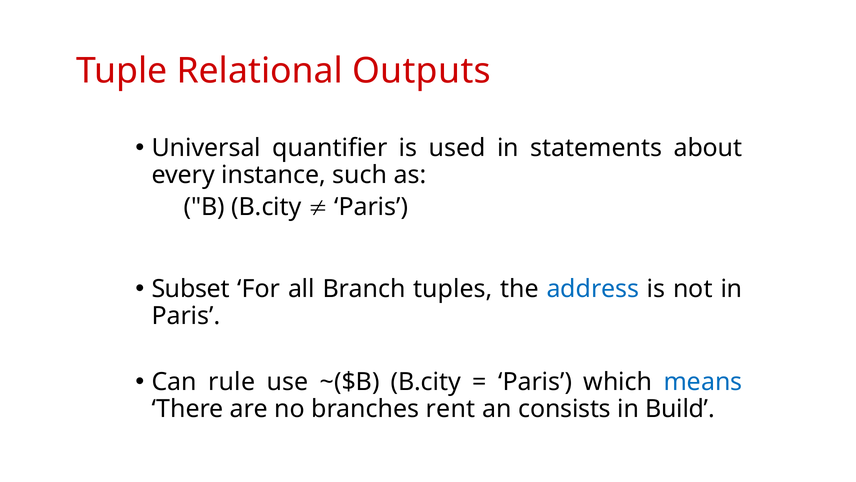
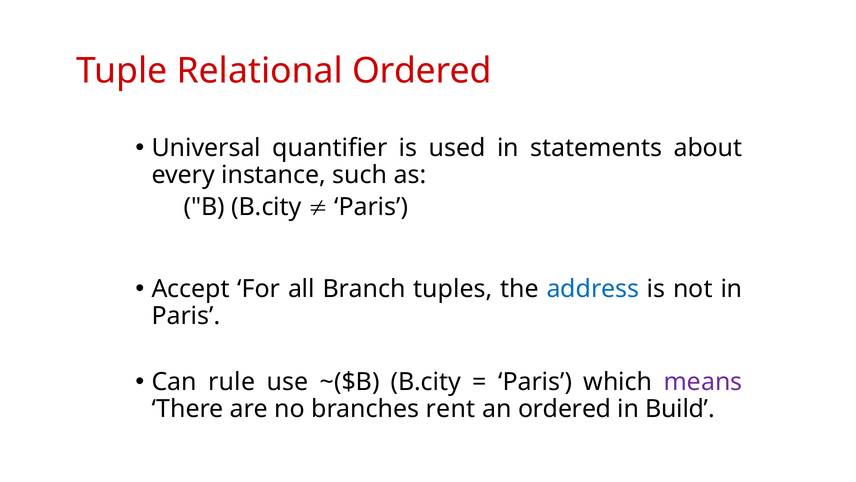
Relational Outputs: Outputs -> Ordered
Subset: Subset -> Accept
means colour: blue -> purple
an consists: consists -> ordered
